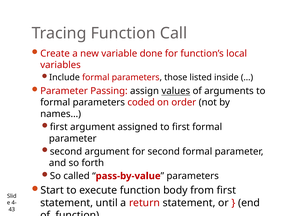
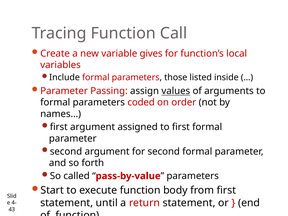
done: done -> gives
